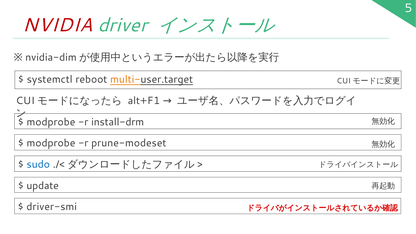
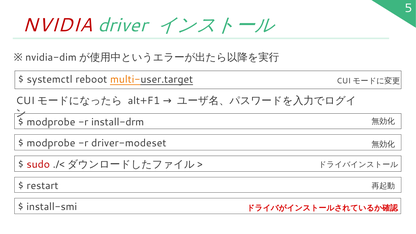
prune-modeset: prune-modeset -> driver-modeset
sudo colour: blue -> red
update: update -> restart
driver-smi: driver-smi -> install-smi
